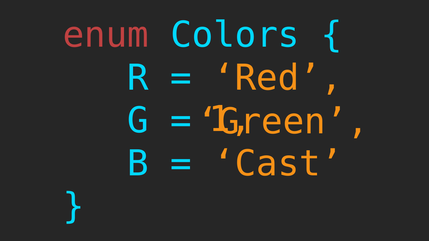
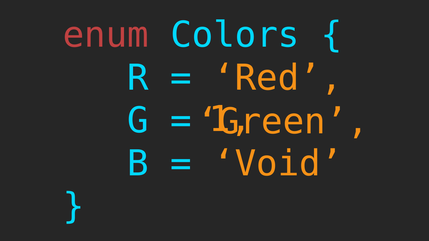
Cast: Cast -> Void
